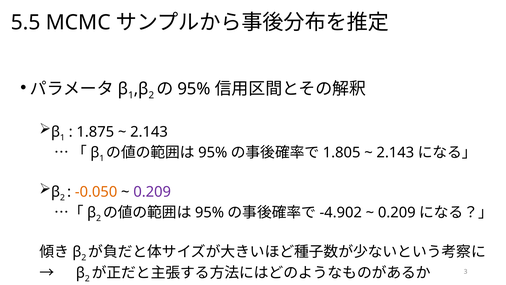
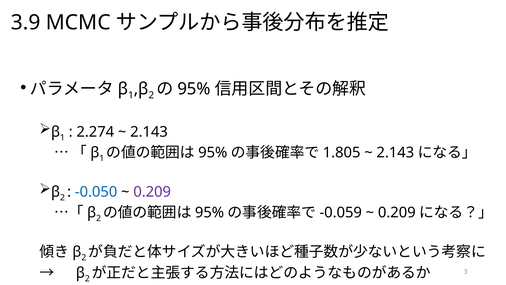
5.5: 5.5 -> 3.9
1.875: 1.875 -> 2.274
-0.050 colour: orange -> blue
-4.902: -4.902 -> -0.059
